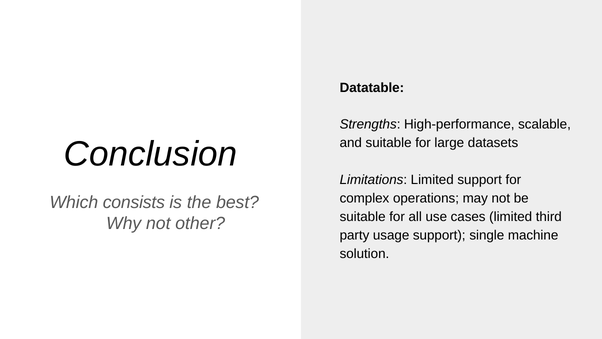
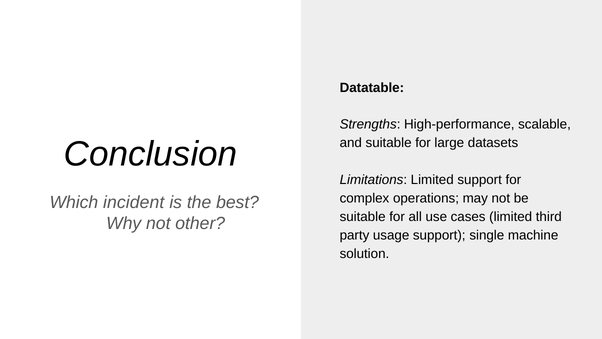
consists: consists -> incident
